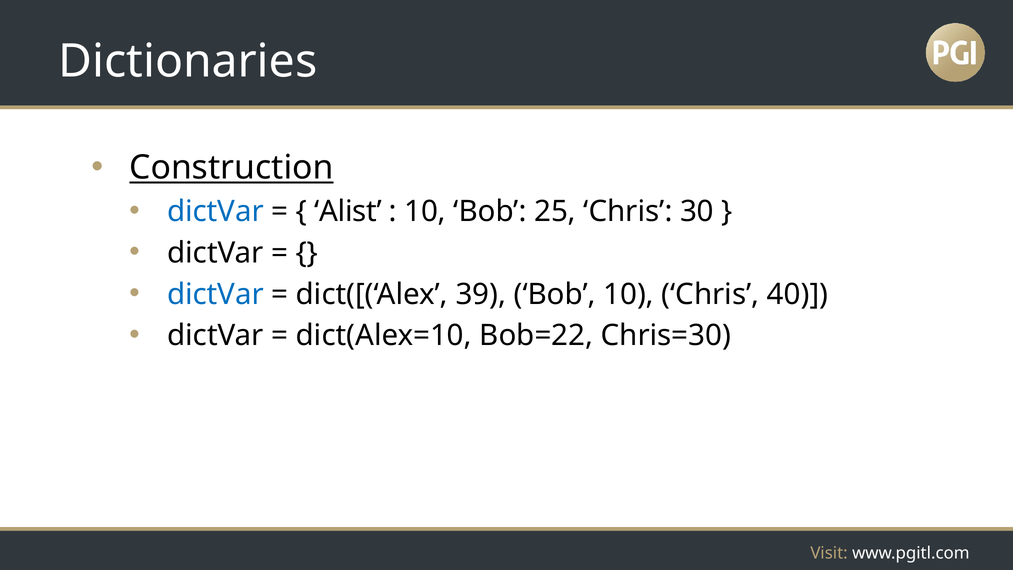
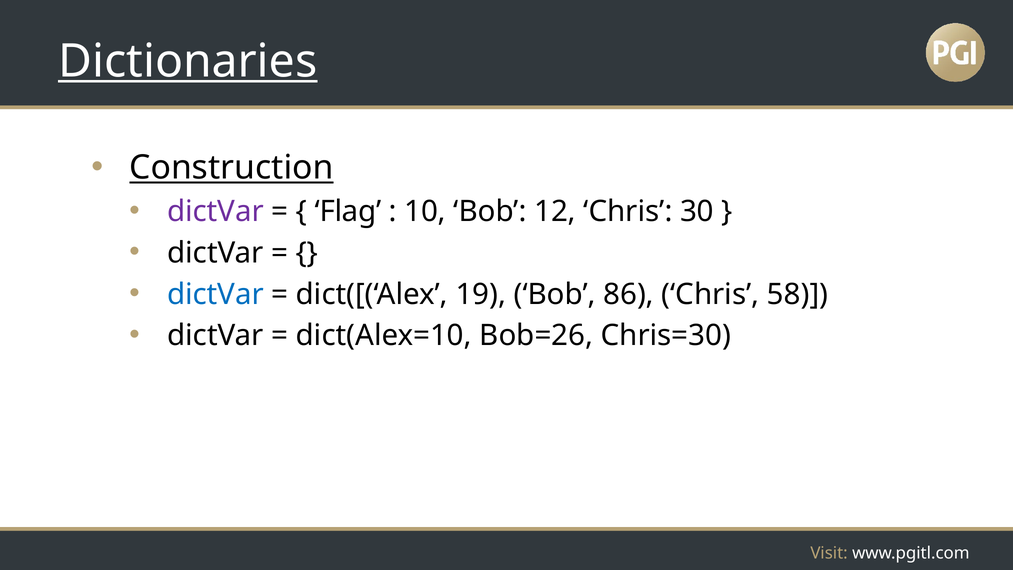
Dictionaries underline: none -> present
dictVar at (216, 211) colour: blue -> purple
Alist: Alist -> Flag
25: 25 -> 12
39: 39 -> 19
Bob 10: 10 -> 86
40: 40 -> 58
Bob=22: Bob=22 -> Bob=26
